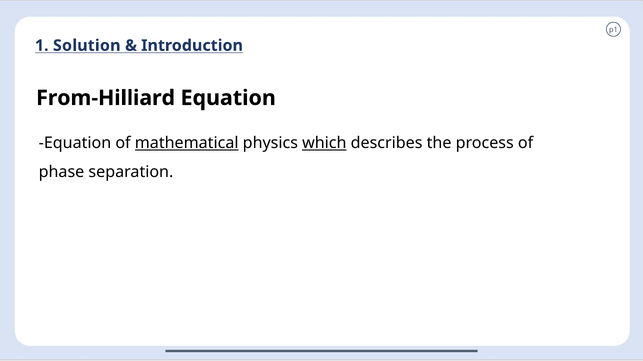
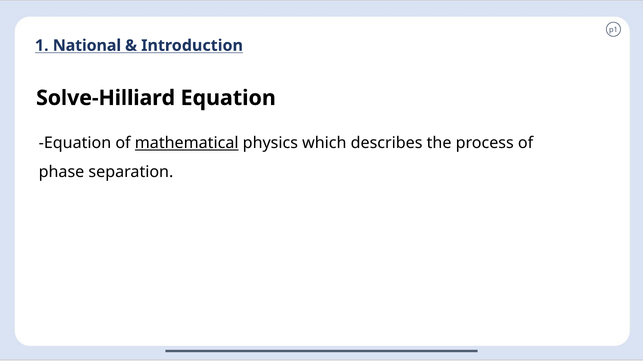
Solution: Solution -> National
From-Hilliard: From-Hilliard -> Solve-Hilliard
which underline: present -> none
